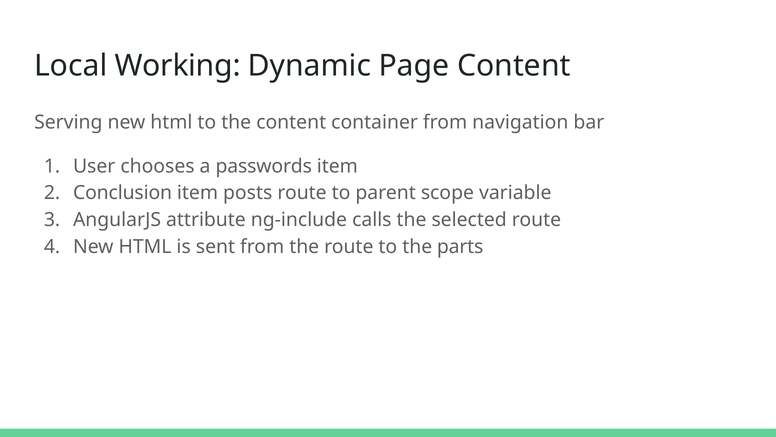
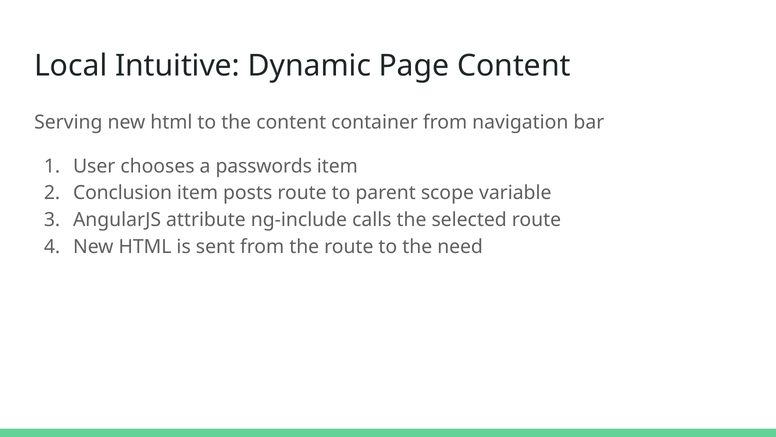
Working: Working -> Intuitive
parts: parts -> need
